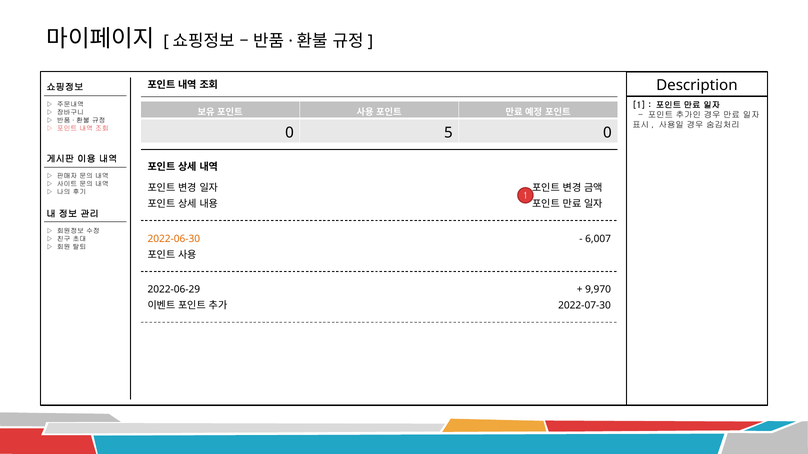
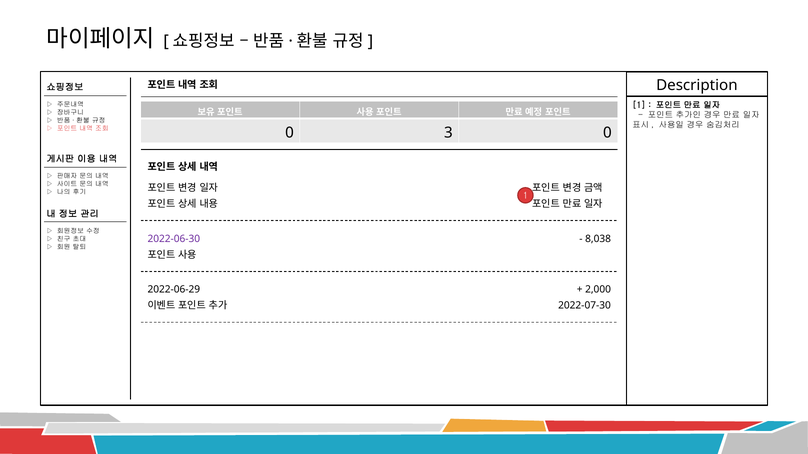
5: 5 -> 3
2022-06-30 colour: orange -> purple
6,007: 6,007 -> 8,038
9,970: 9,970 -> 2,000
